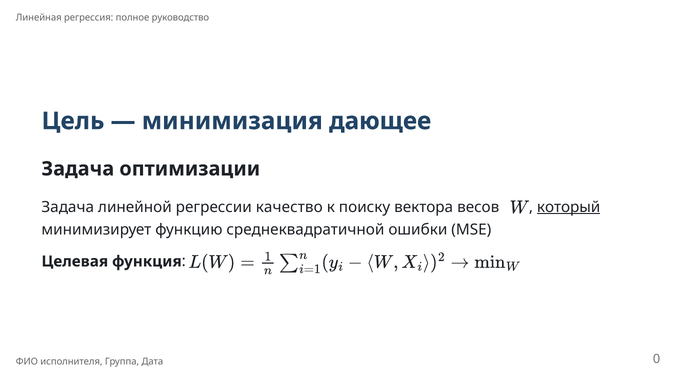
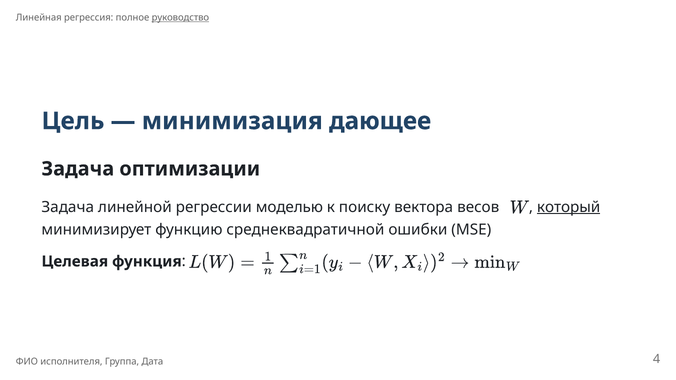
руководство underline: none -> present
качество: качество -> моделью
0: 0 -> 4
